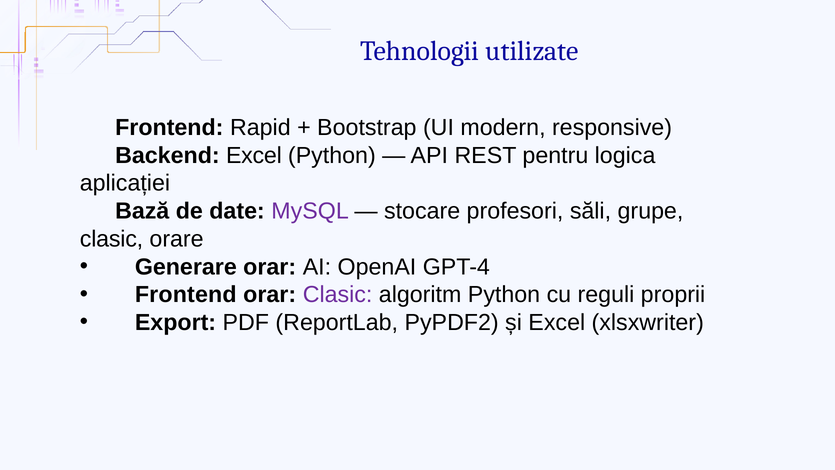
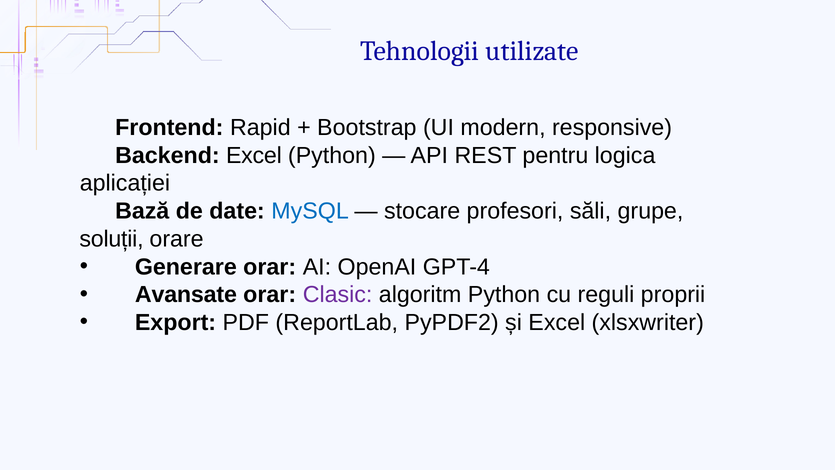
MySQL colour: purple -> blue
clasic at (112, 239): clasic -> soluții
Frontend at (186, 295): Frontend -> Avansate
